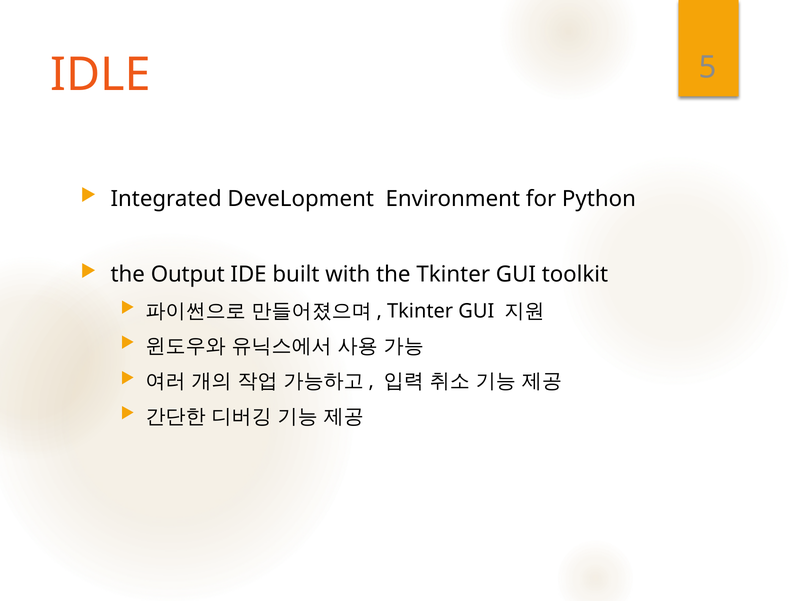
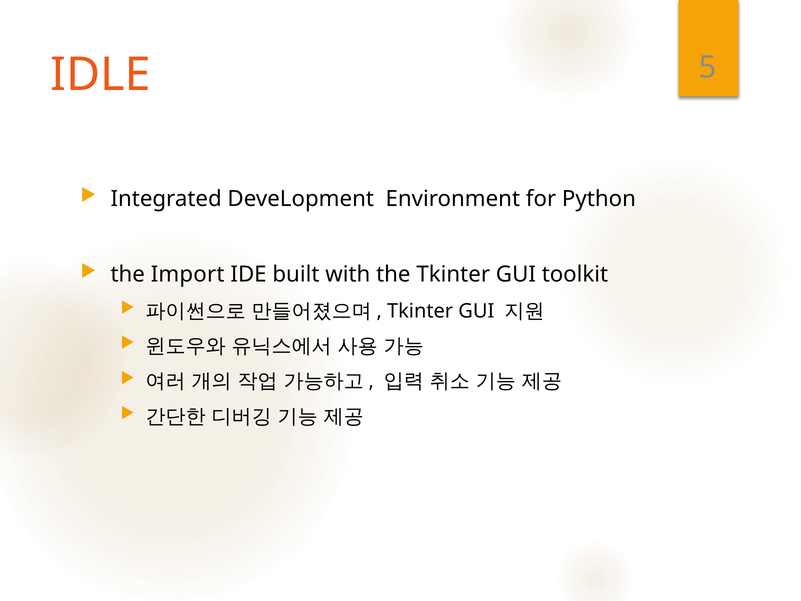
Output: Output -> Import
